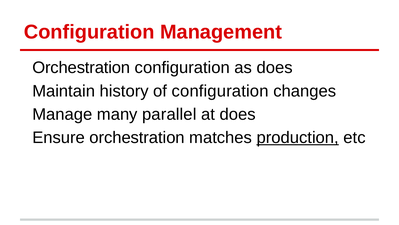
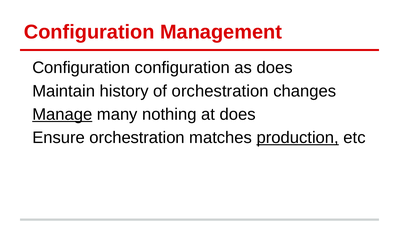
Orchestration at (81, 67): Orchestration -> Configuration
of configuration: configuration -> orchestration
Manage underline: none -> present
parallel: parallel -> nothing
